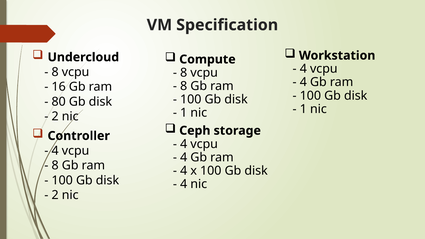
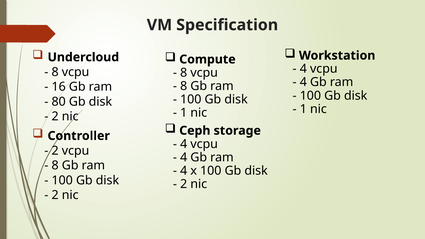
4 at (55, 151): 4 -> 2
4 at (184, 184): 4 -> 2
